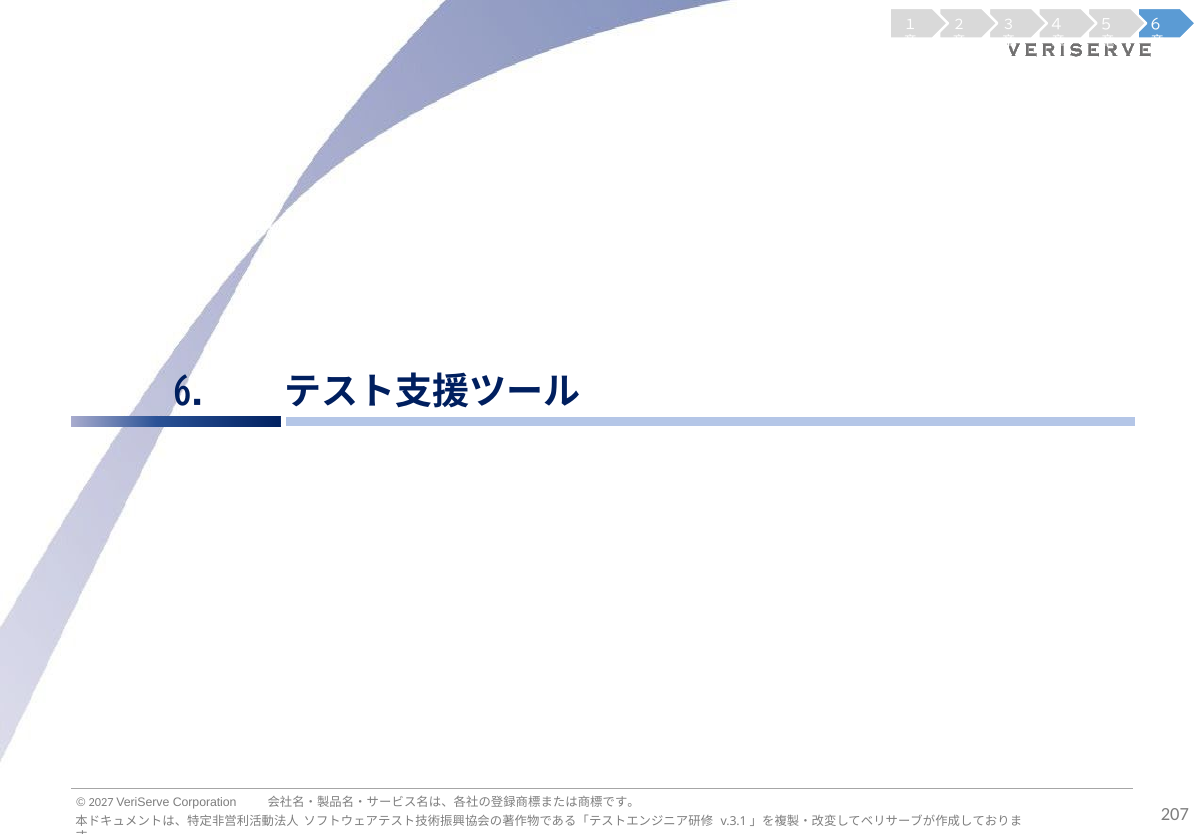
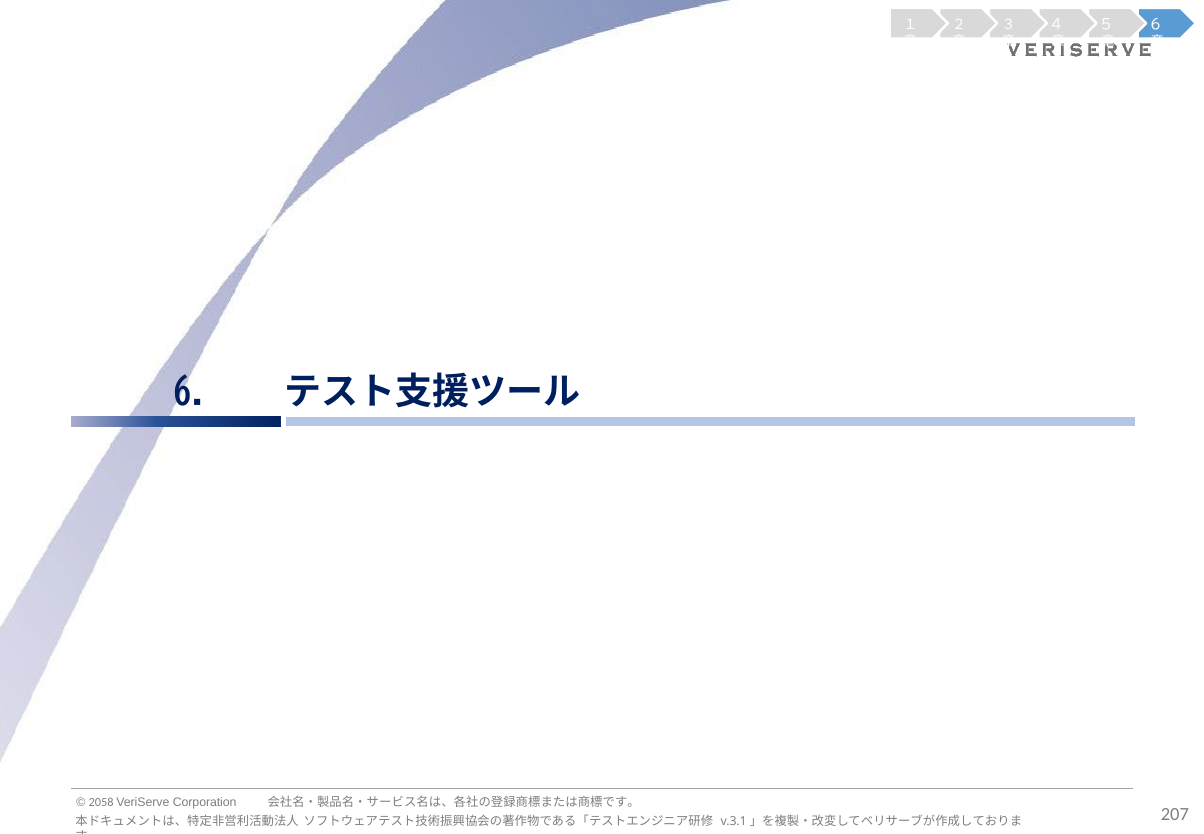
2027: 2027 -> 2058
